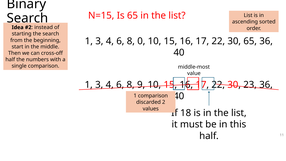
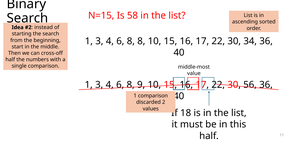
Is 65: 65 -> 58
8 0: 0 -> 8
30 65: 65 -> 34
23: 23 -> 56
